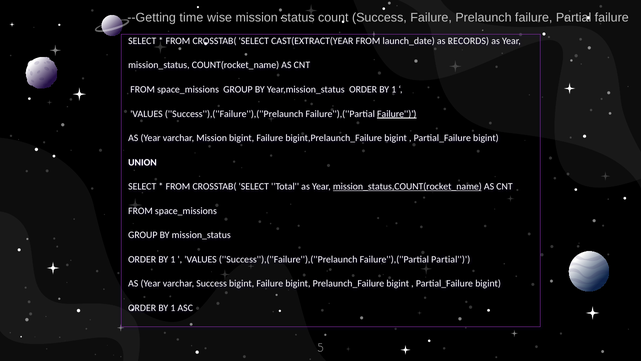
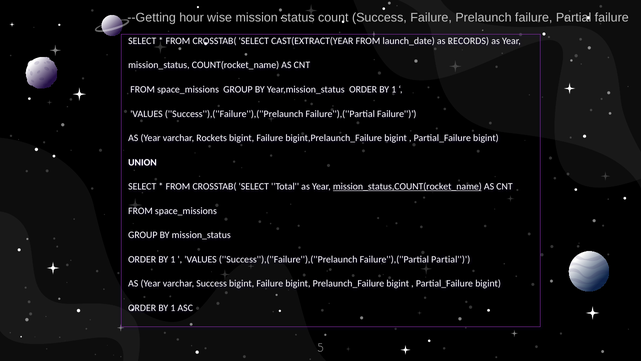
time: time -> hour
Failure at (397, 114) underline: present -> none
varchar Mission: Mission -> Rockets
